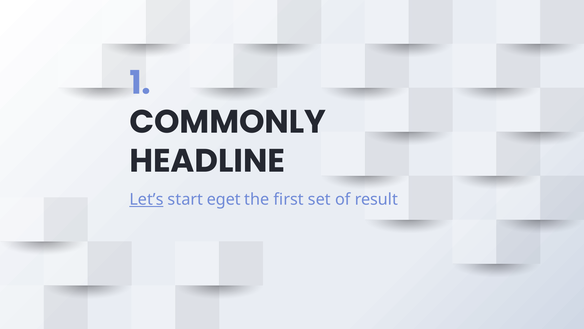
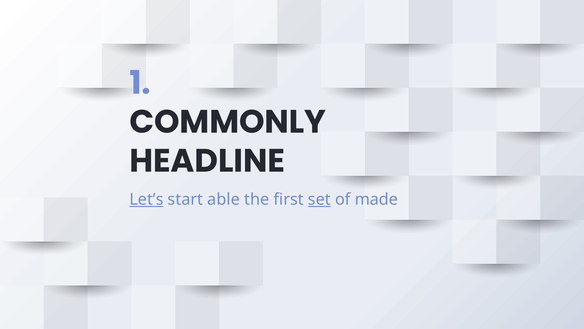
eget: eget -> able
set underline: none -> present
result: result -> made
